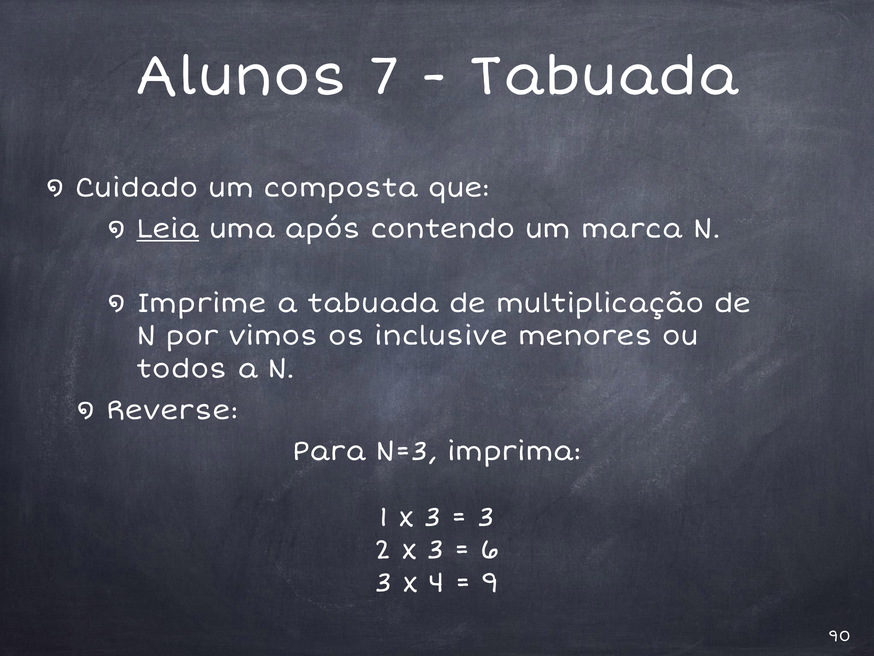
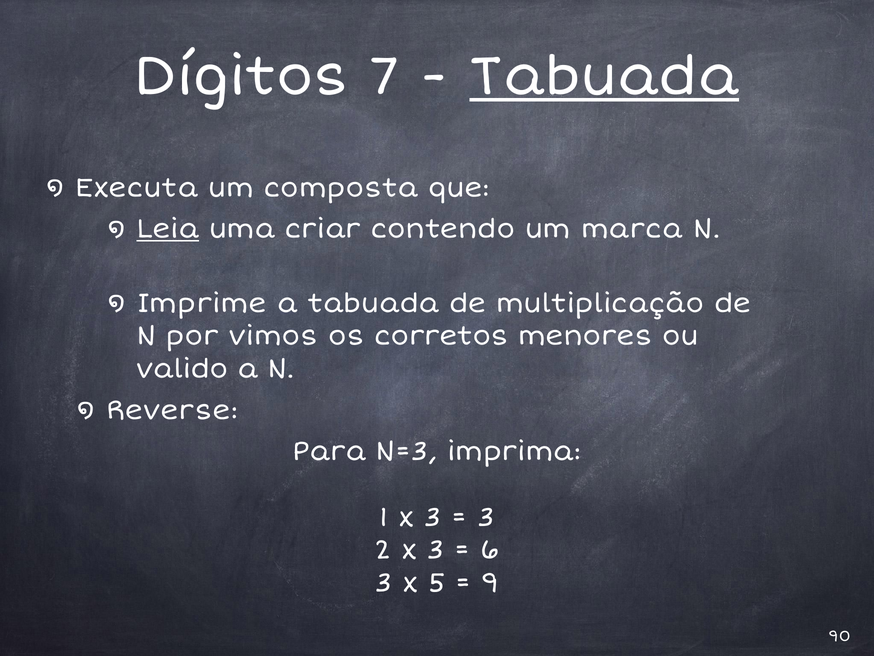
Alunos: Alunos -> Dígitos
Tabuada at (604, 76) underline: none -> present
Cuidado: Cuidado -> Executa
após: após -> criar
inclusive: inclusive -> corretos
todos: todos -> valido
4: 4 -> 5
